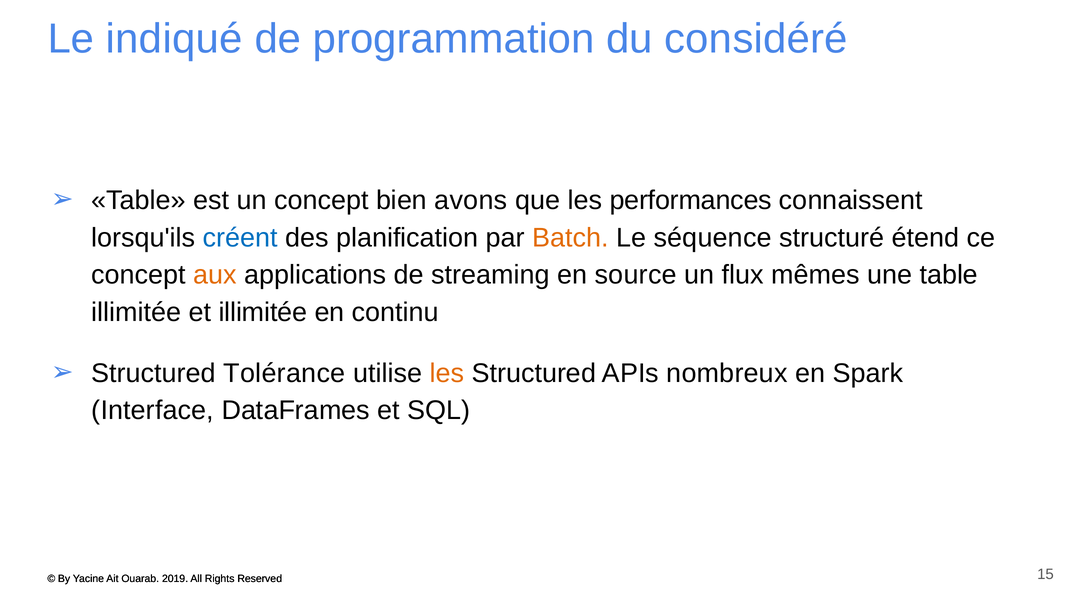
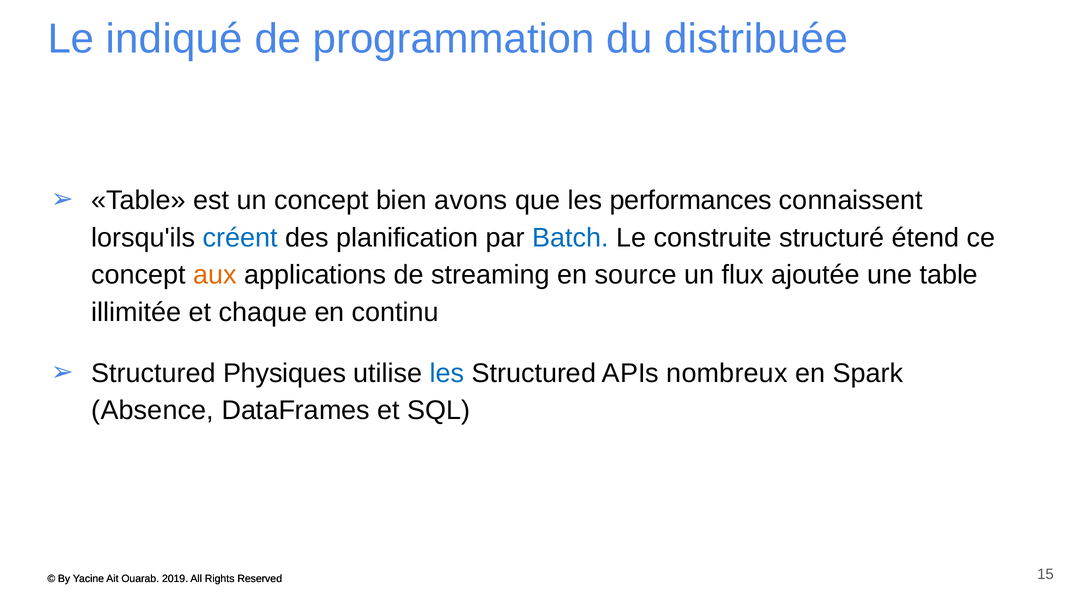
considéré: considéré -> distribuée
Batch colour: orange -> blue
séquence: séquence -> construite
mêmes: mêmes -> ajoutée
et illimitée: illimitée -> chaque
Tolérance: Tolérance -> Physiques
les at (447, 373) colour: orange -> blue
Interface: Interface -> Absence
